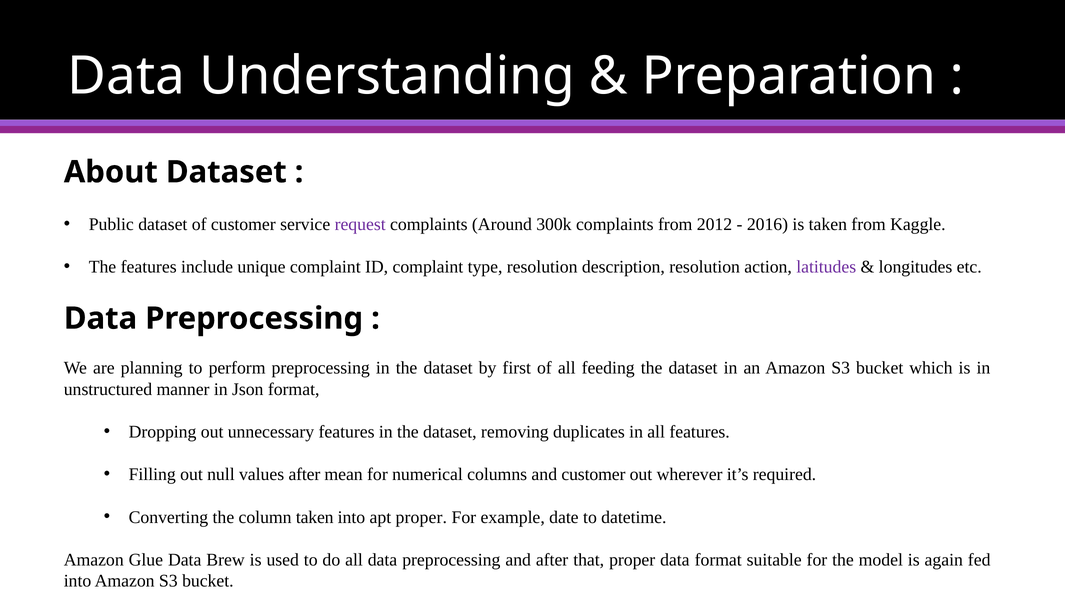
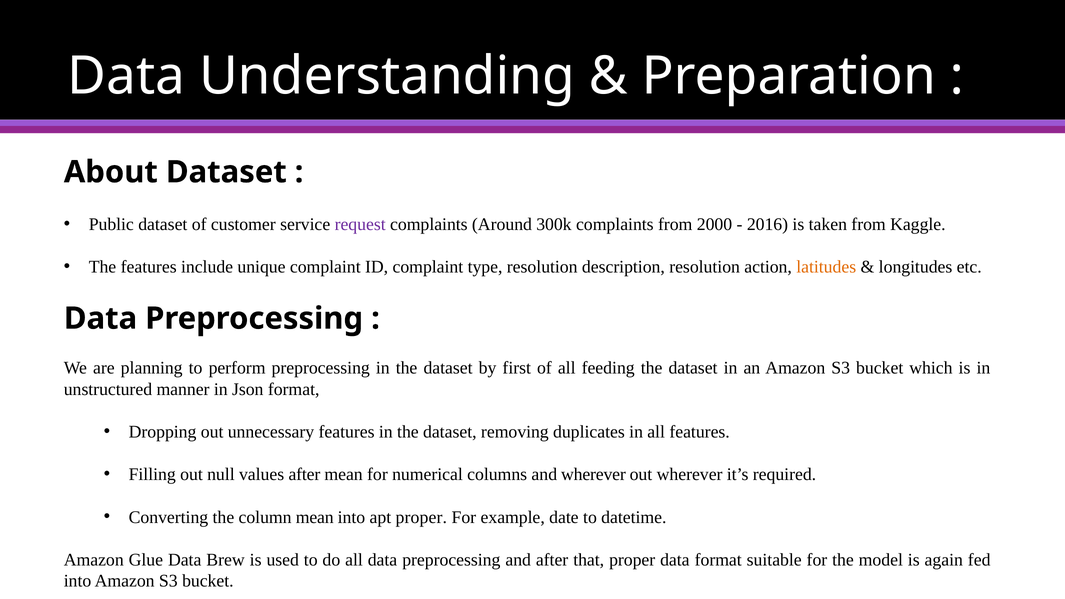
2012: 2012 -> 2000
latitudes colour: purple -> orange
and customer: customer -> wherever
column taken: taken -> mean
